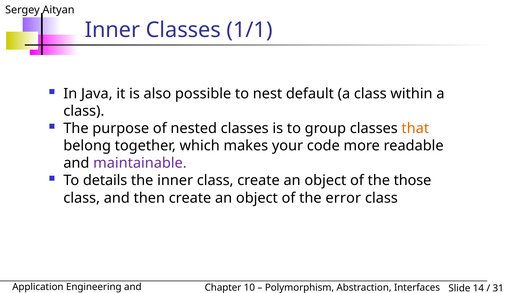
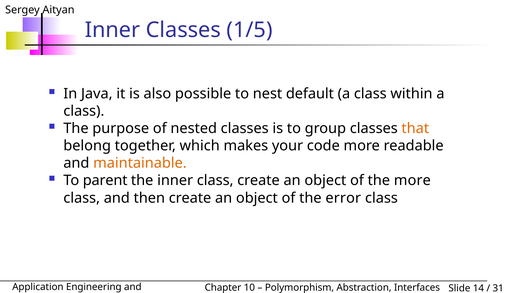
1/1: 1/1 -> 1/5
maintainable colour: purple -> orange
details: details -> parent
the those: those -> more
